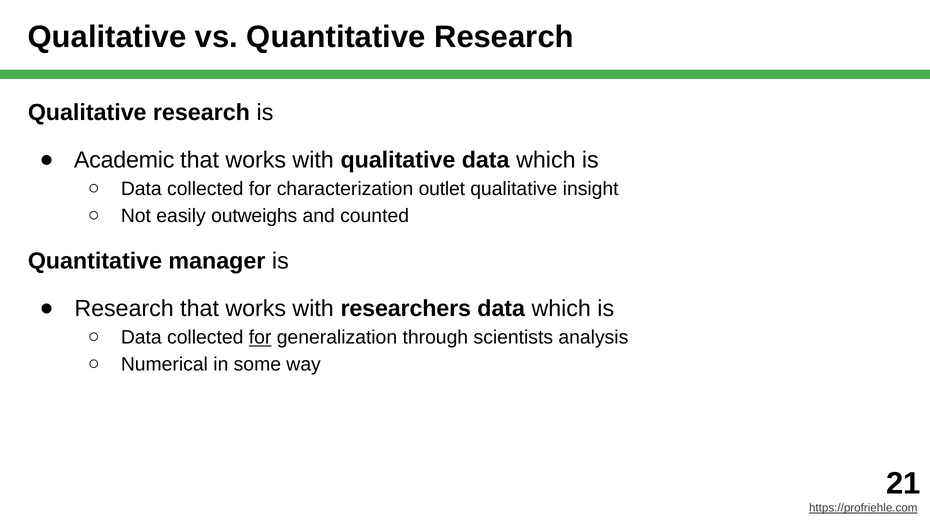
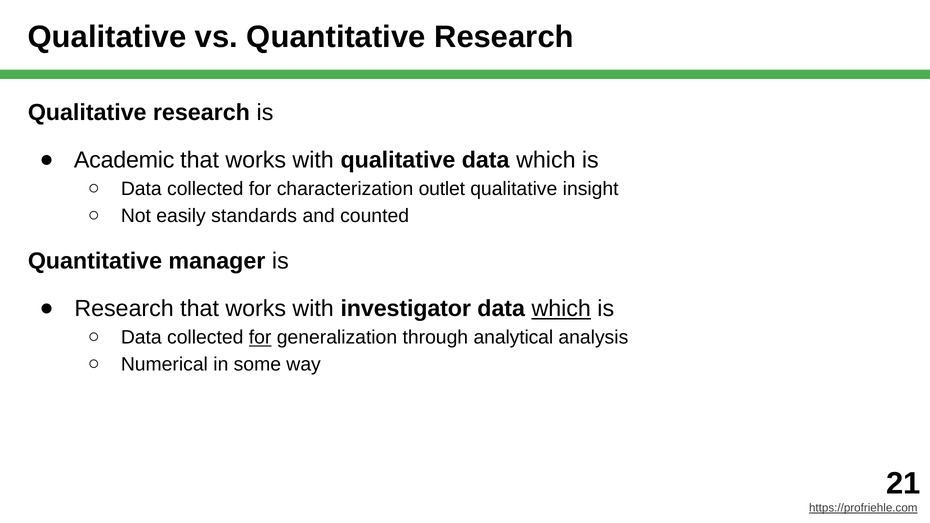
outweighs: outweighs -> standards
researchers: researchers -> investigator
which at (561, 309) underline: none -> present
scientists: scientists -> analytical
